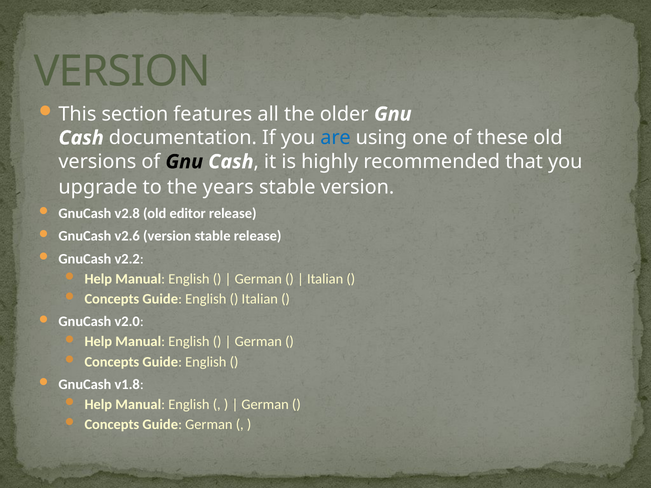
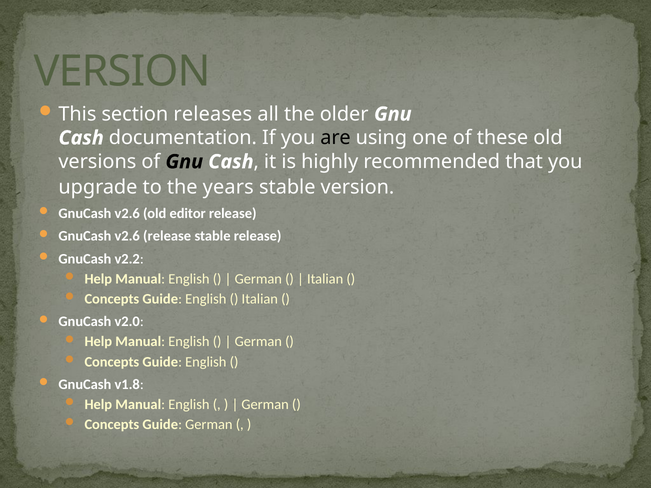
features: features -> releases
are colour: blue -> black
v2.8 at (127, 213): v2.8 -> v2.6
v2.6 version: version -> release
